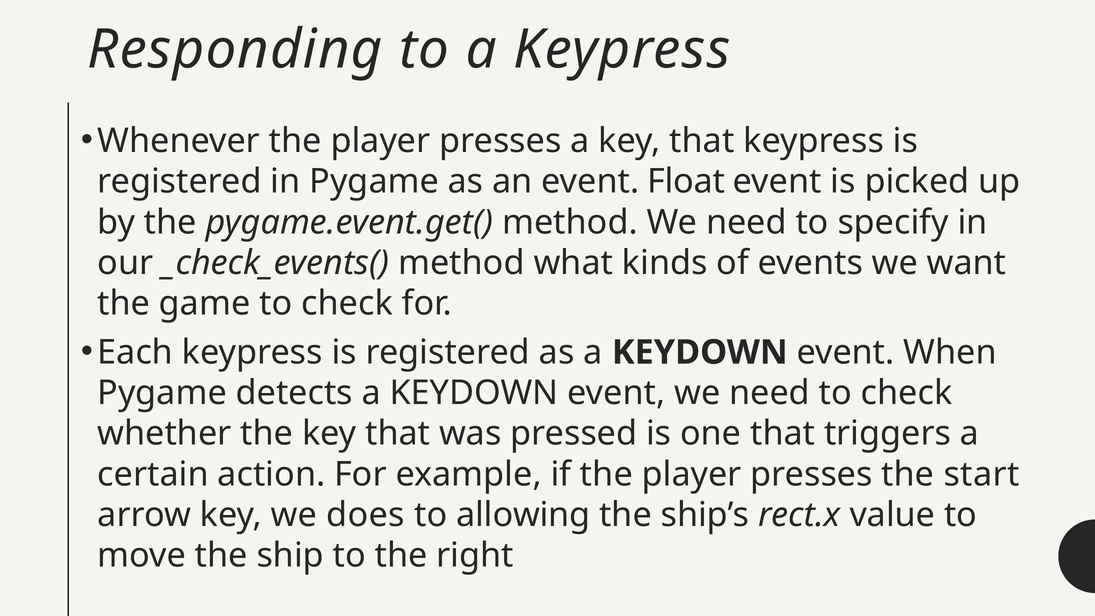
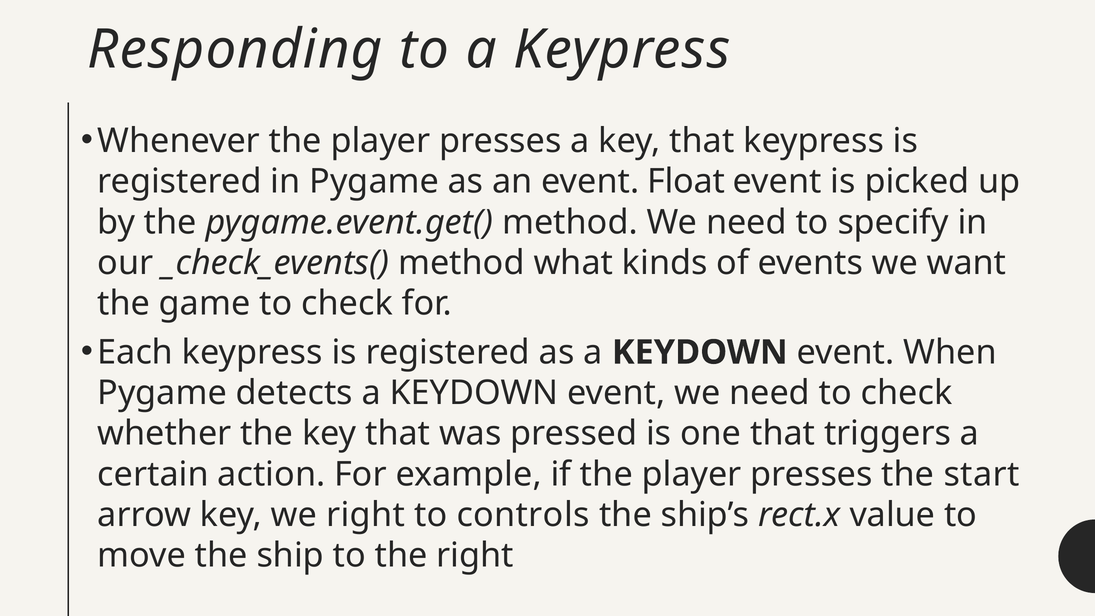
we does: does -> right
allowing: allowing -> controls
